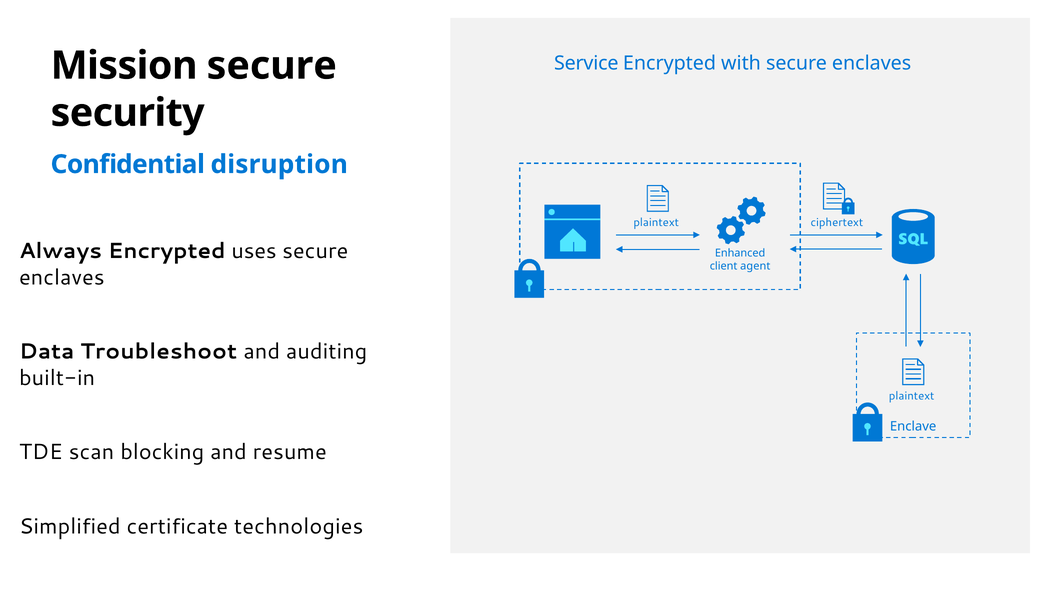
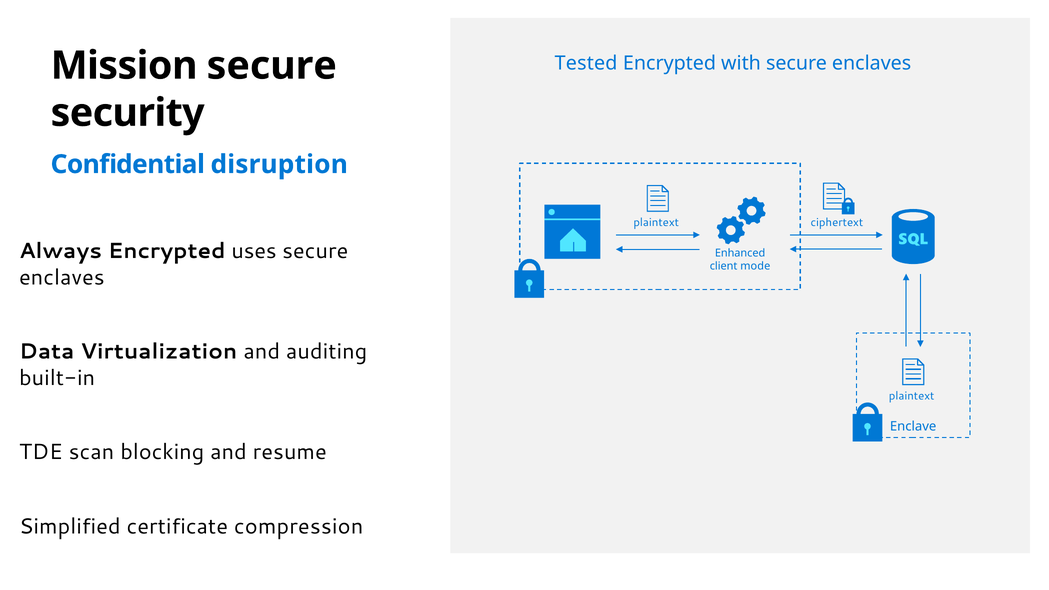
Service: Service -> Tested
agent: agent -> mode
Troubleshoot: Troubleshoot -> Virtualization
technologies: technologies -> compression
